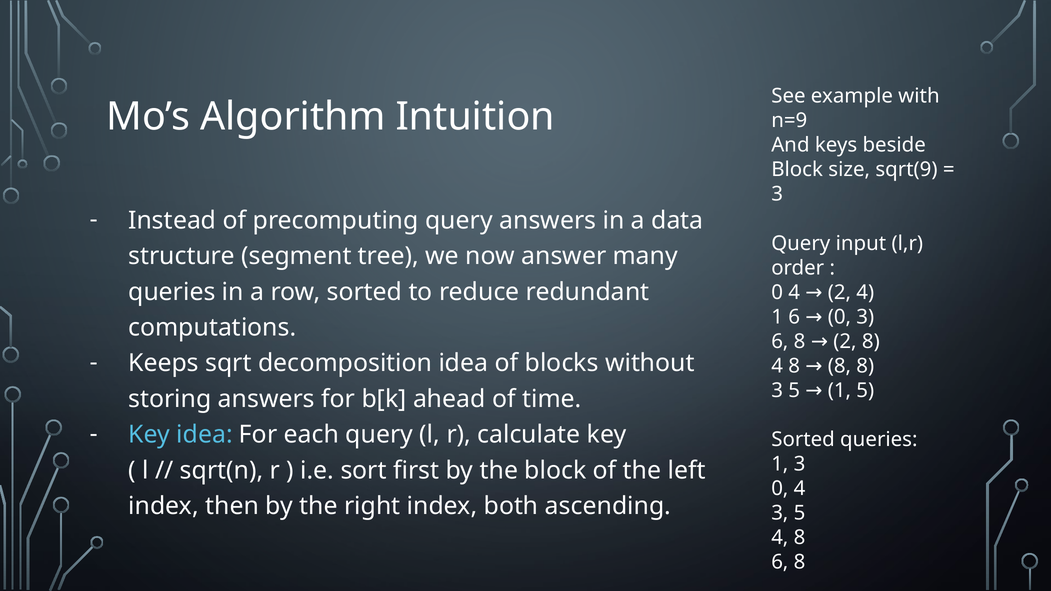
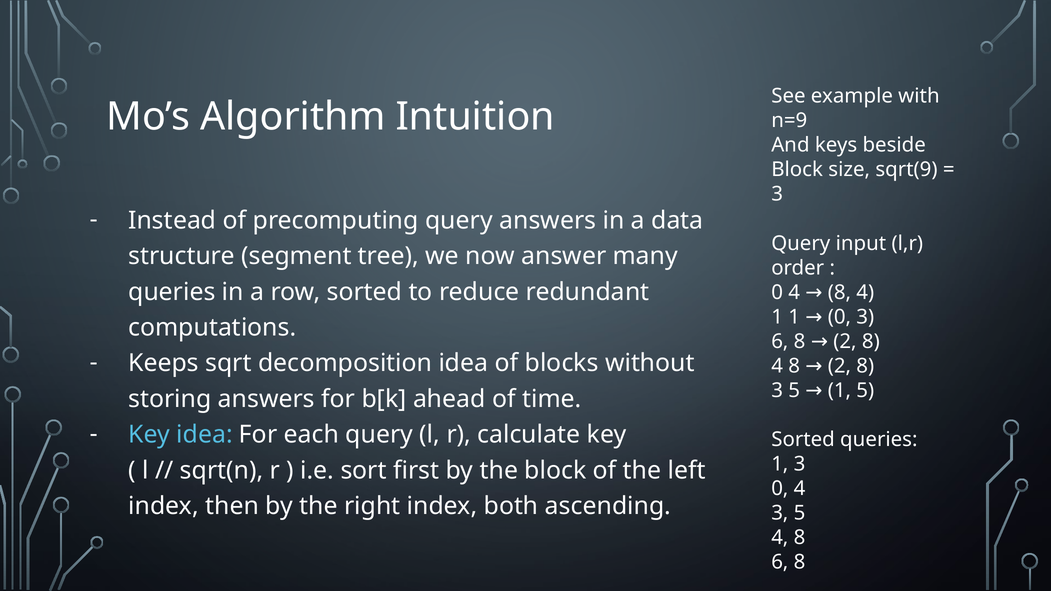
0 4 2: 2 -> 8
1 6: 6 -> 1
4 8 8: 8 -> 2
